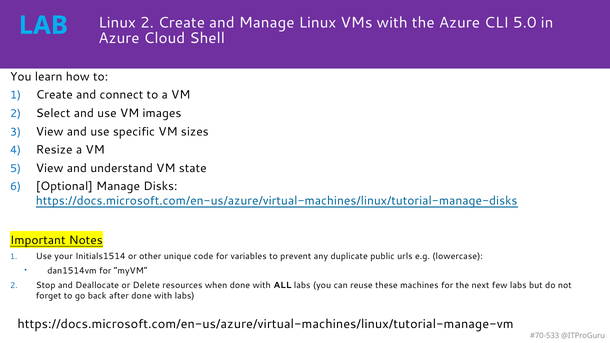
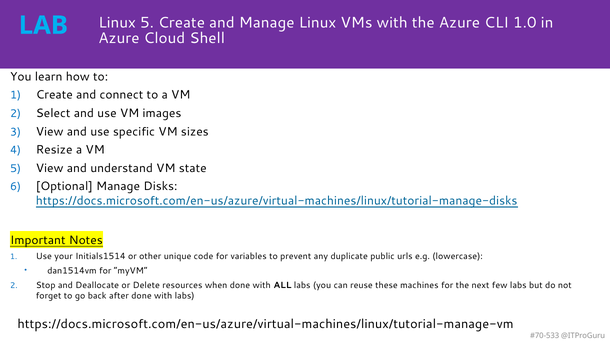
Linux 2: 2 -> 5
5.0: 5.0 -> 1.0
